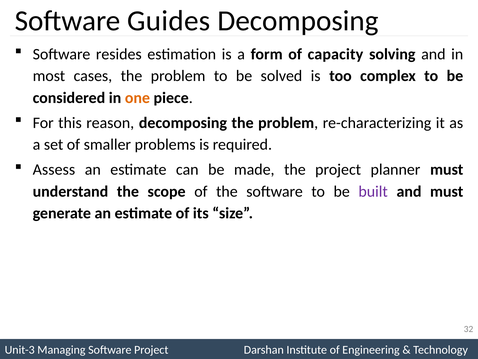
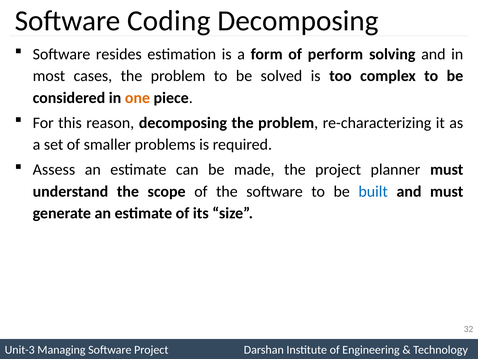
Guides: Guides -> Coding
capacity: capacity -> perform
built colour: purple -> blue
